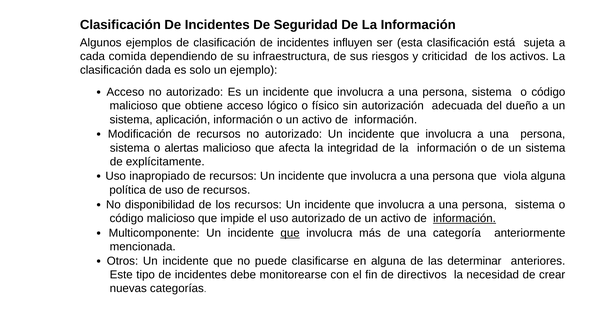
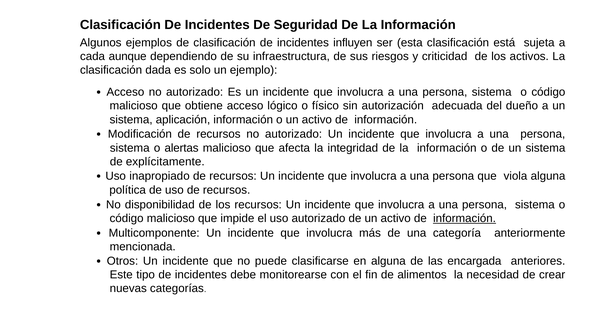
comida: comida -> aunque
que at (290, 233) underline: present -> none
determinar: determinar -> encargada
directivos: directivos -> alimentos
